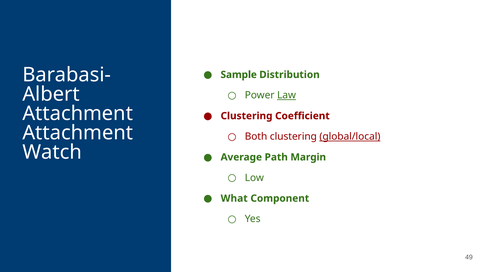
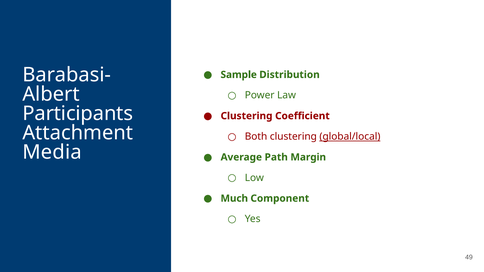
Law underline: present -> none
Attachment at (78, 114): Attachment -> Participants
Watch: Watch -> Media
What: What -> Much
